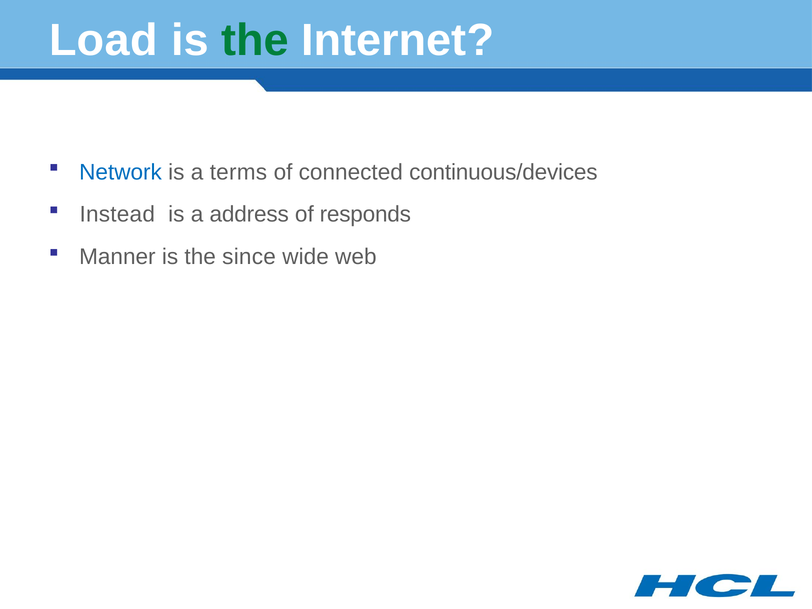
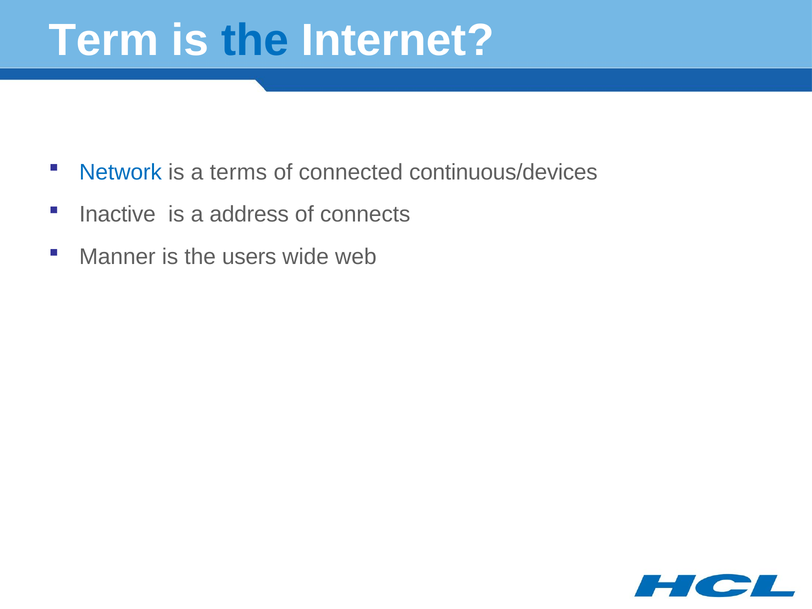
Load: Load -> Term
the at (255, 40) colour: green -> blue
Instead: Instead -> Inactive
responds: responds -> connects
since: since -> users
